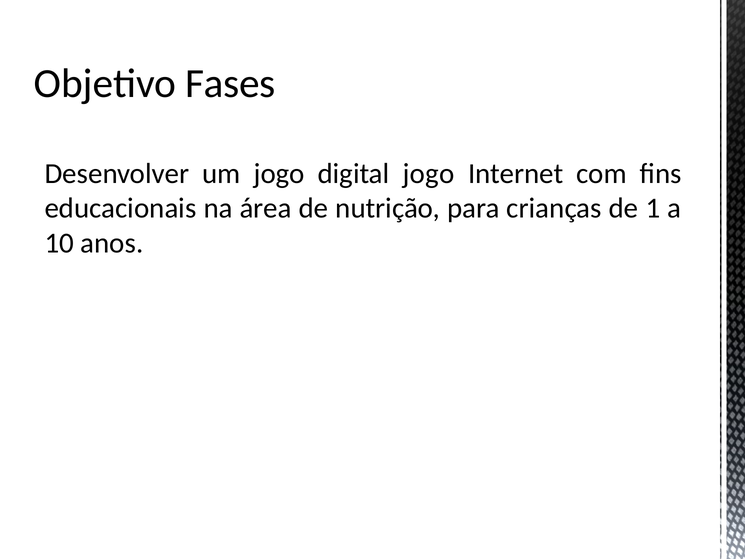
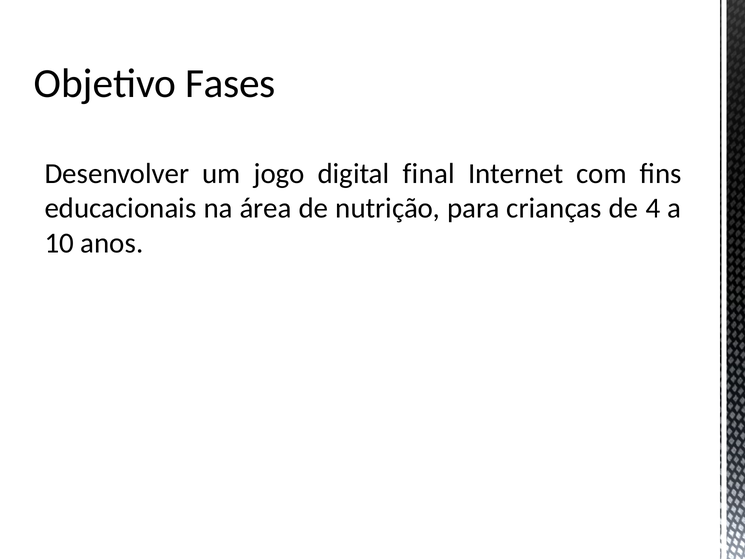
digital jogo: jogo -> final
1: 1 -> 4
